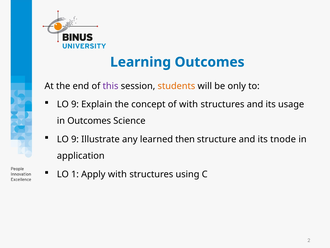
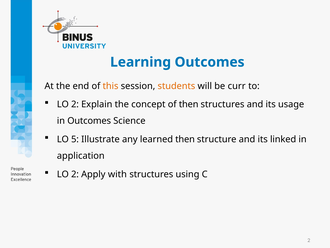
this colour: purple -> orange
only: only -> curr
9 at (75, 104): 9 -> 2
of with: with -> then
9 at (75, 139): 9 -> 5
tnode: tnode -> linked
1 at (75, 174): 1 -> 2
